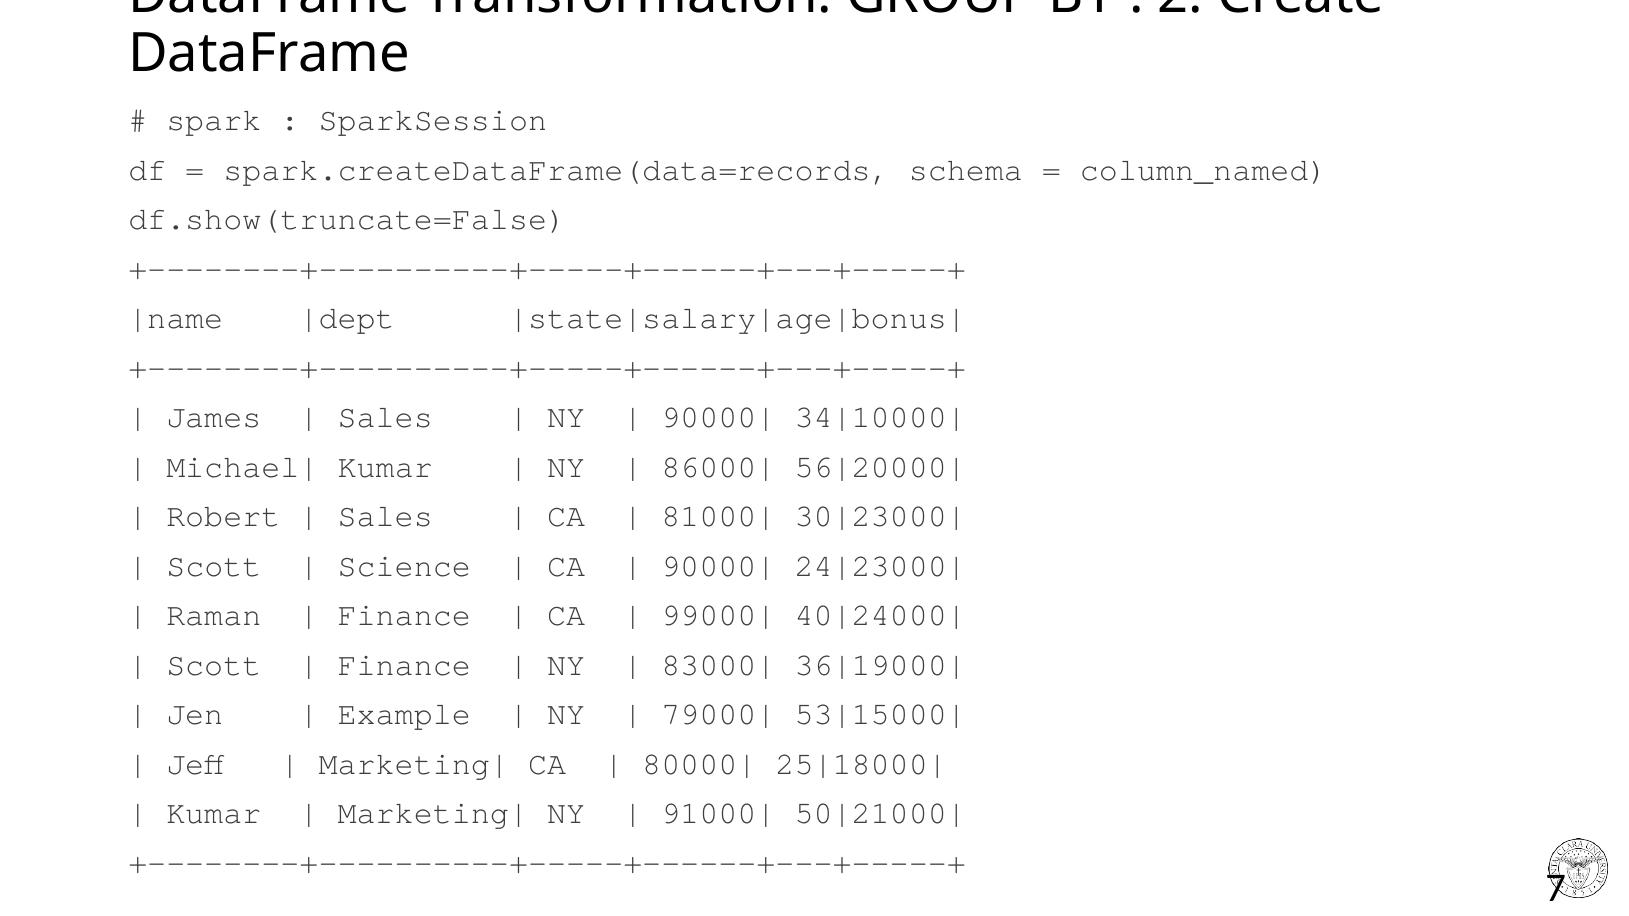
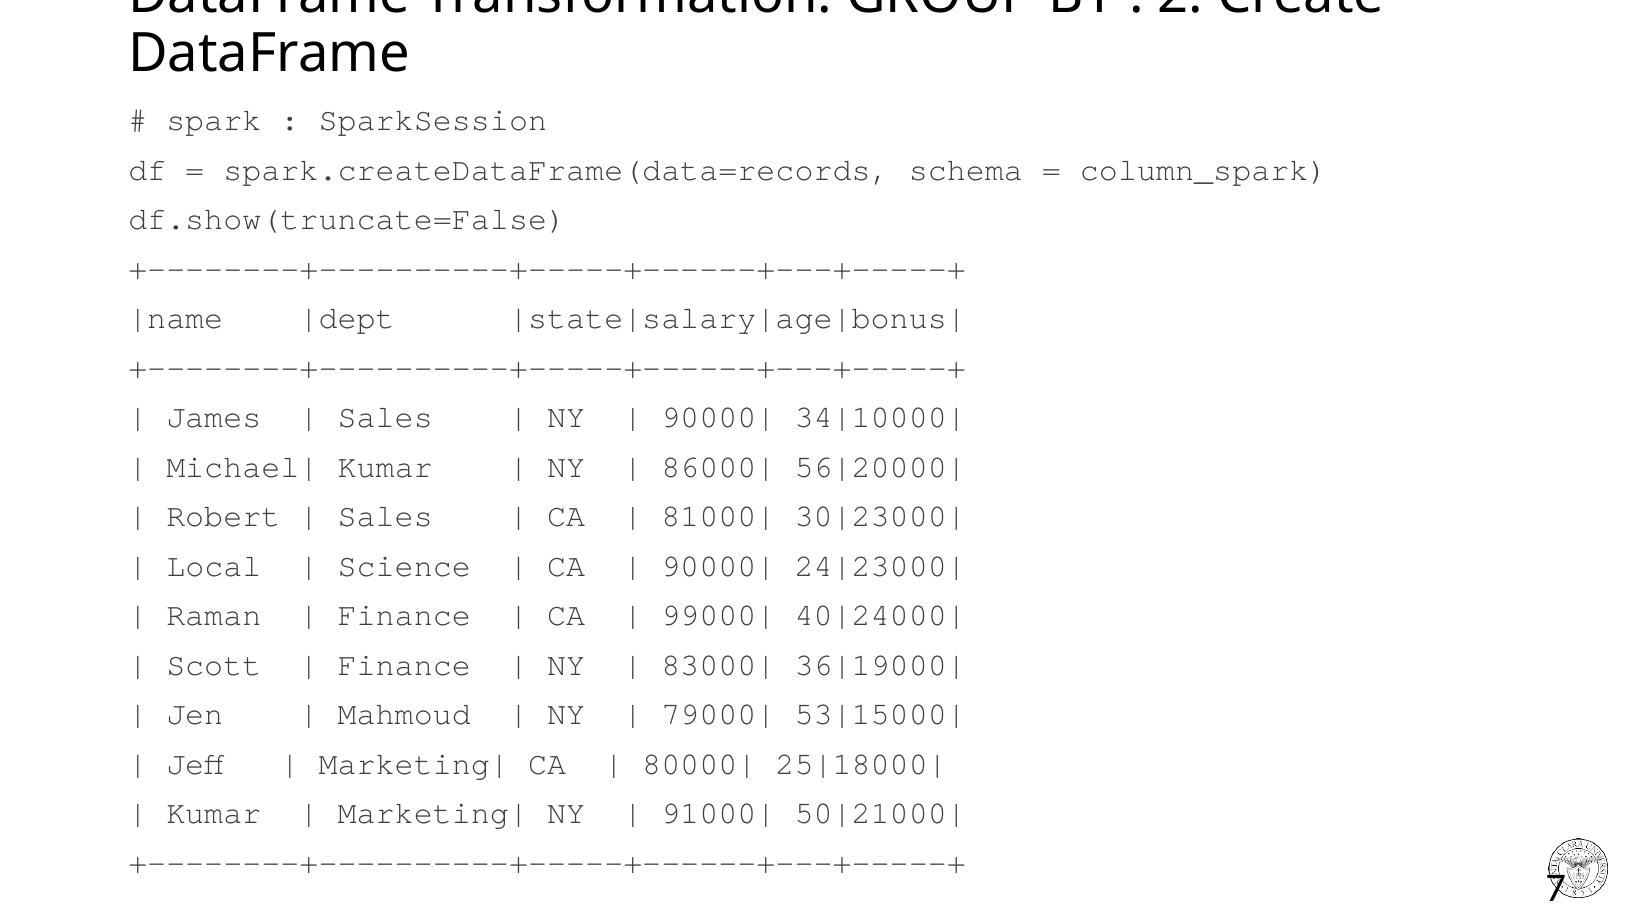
column_named: column_named -> column_spark
Scott at (214, 566): Scott -> Local
Example: Example -> Mahmoud
